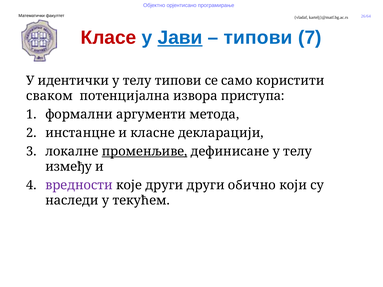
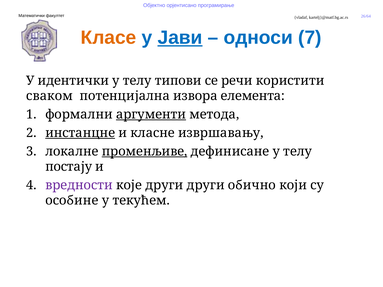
Класе colour: red -> orange
типови at (258, 38): типови -> односи
само: само -> речи
приступа: приступа -> елемента
аргументи underline: none -> present
инстанцне underline: none -> present
декларацији: декларацији -> извршавању
између: између -> постају
наследи: наследи -> особине
